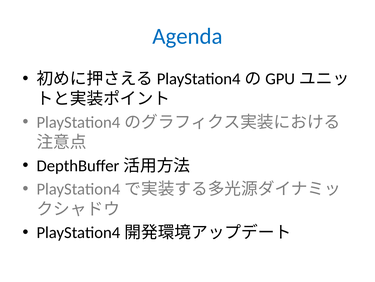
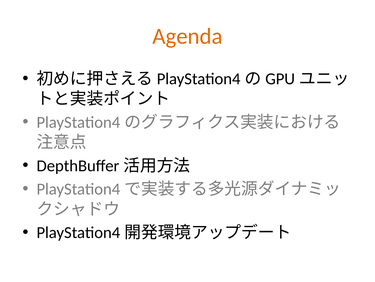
Agenda colour: blue -> orange
